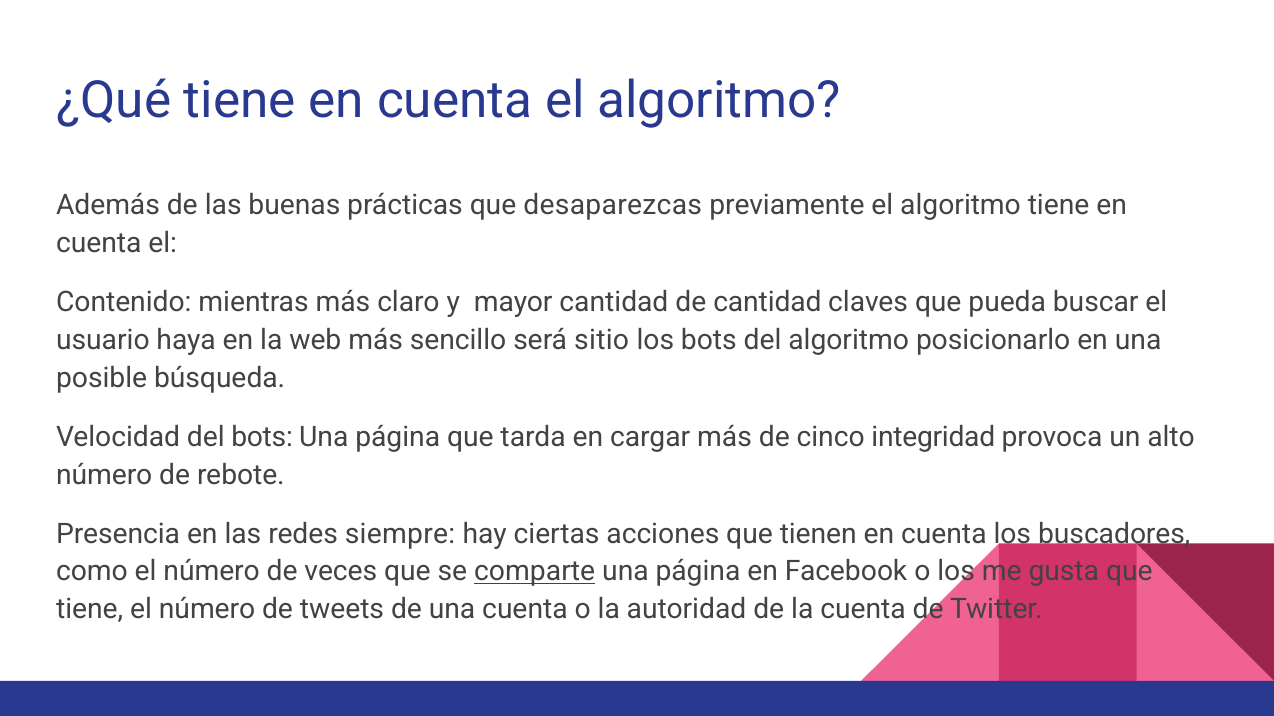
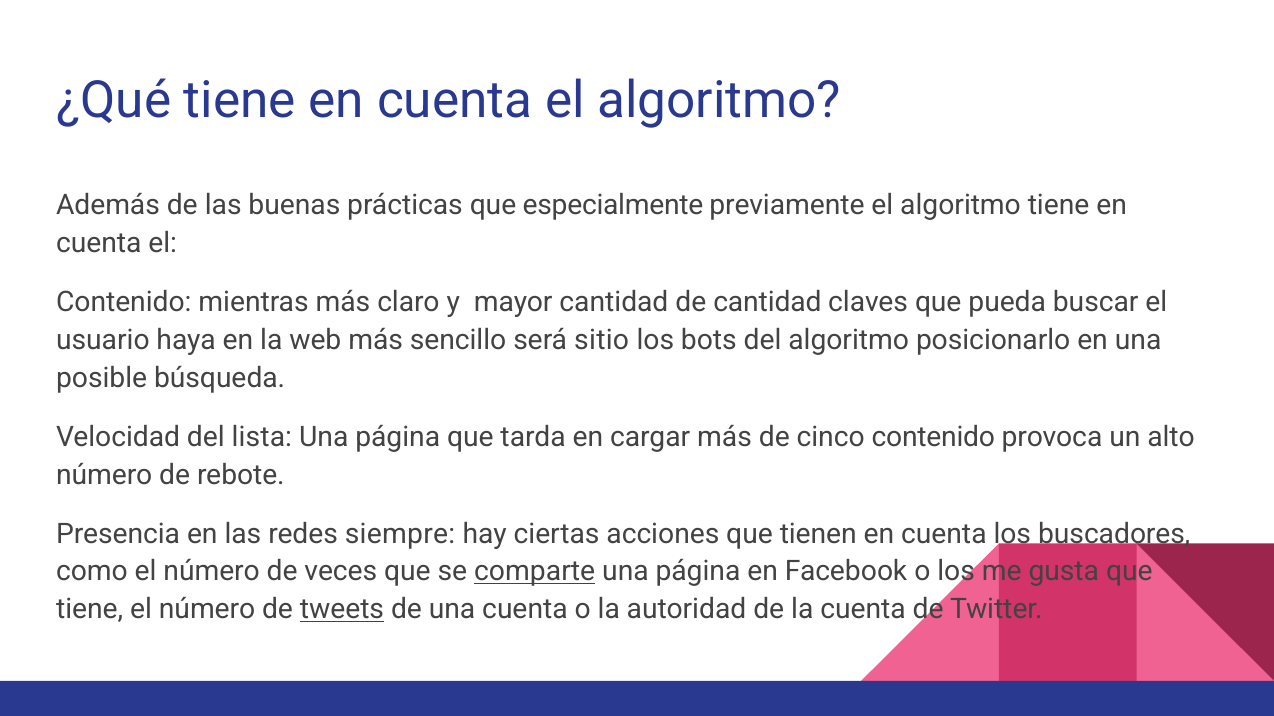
desaparezcas: desaparezcas -> especialmente
del bots: bots -> lista
cinco integridad: integridad -> contenido
tweets underline: none -> present
